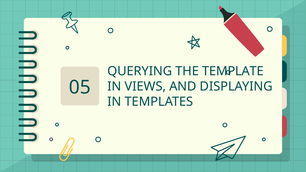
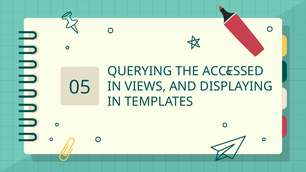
TEMPLATE: TEMPLATE -> ACCESSED
